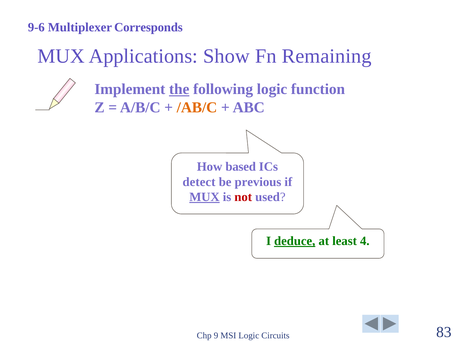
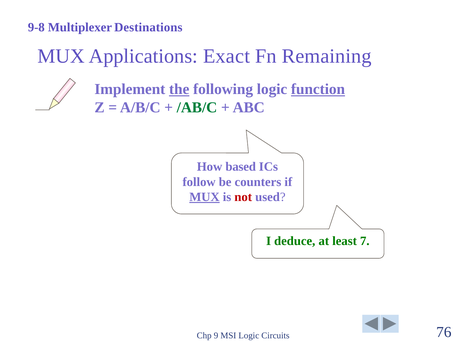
9-6: 9-6 -> 9-8
Corresponds: Corresponds -> Destinations
Show: Show -> Exact
function underline: none -> present
/AB/C colour: orange -> green
detect: detect -> follow
previous: previous -> counters
deduce underline: present -> none
4: 4 -> 7
83: 83 -> 76
